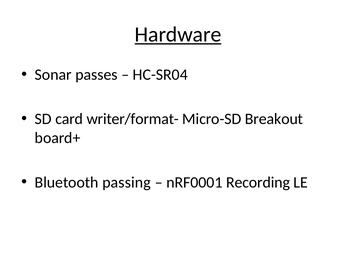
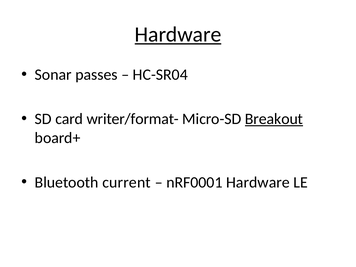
Breakout underline: none -> present
passing: passing -> current
nRF0001 Recording: Recording -> Hardware
